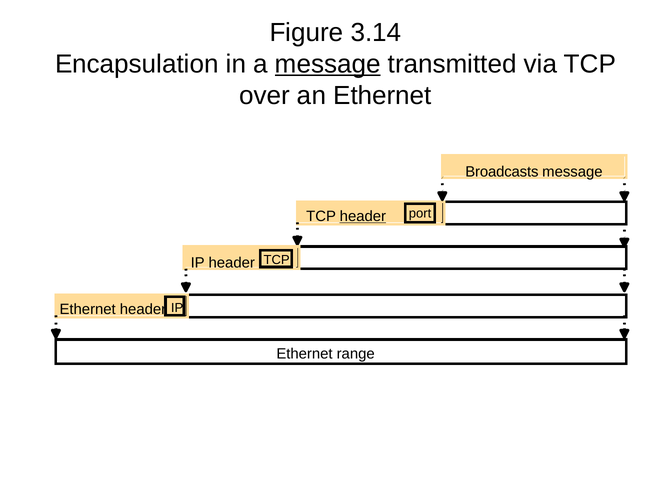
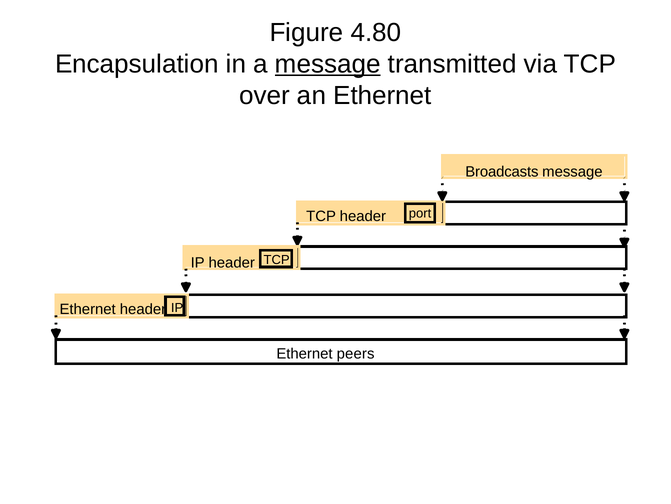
3.14: 3.14 -> 4.80
header at (363, 216) underline: present -> none
range: range -> peers
